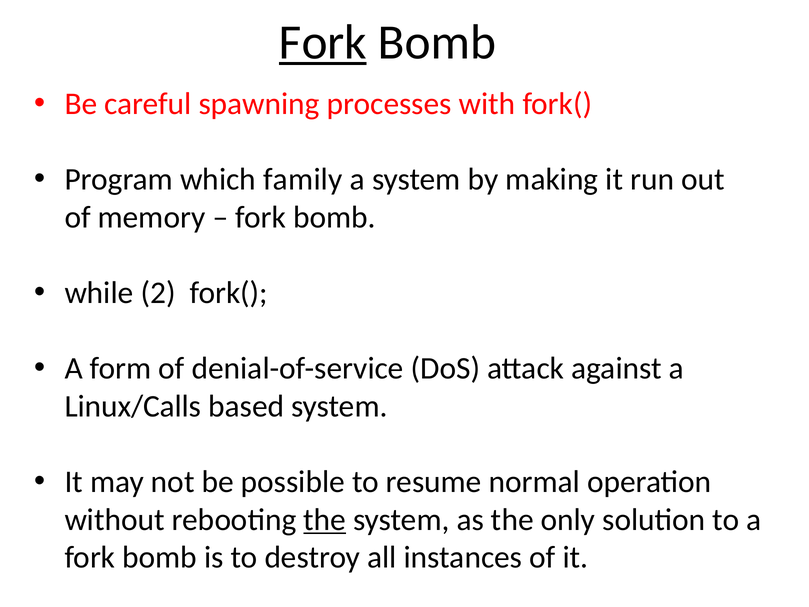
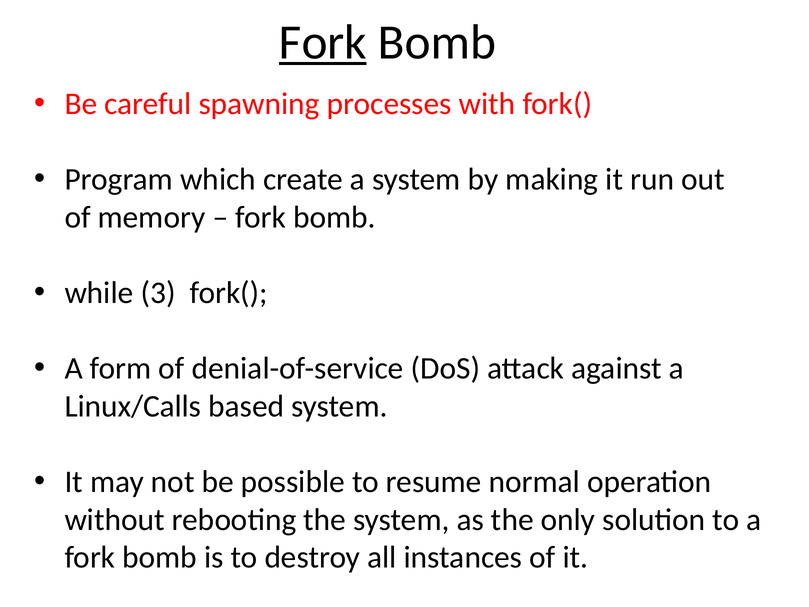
family: family -> create
2: 2 -> 3
the at (325, 519) underline: present -> none
